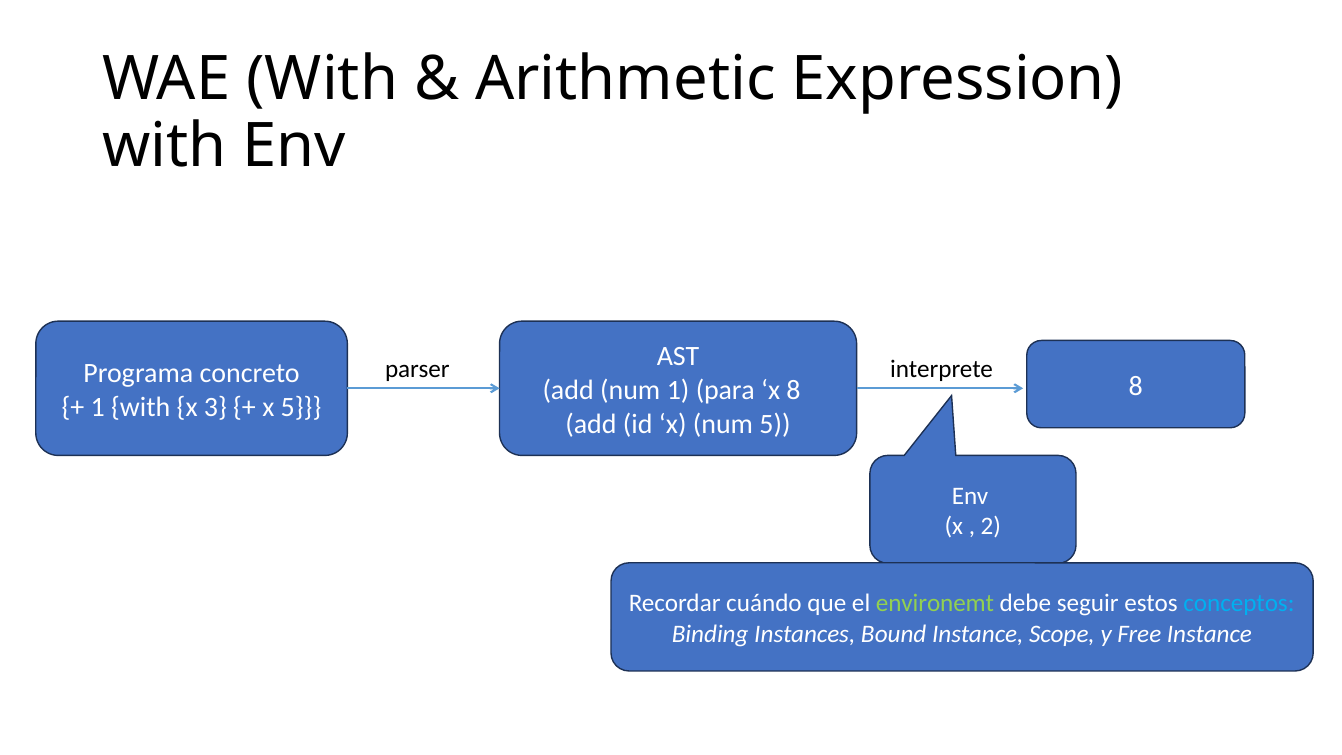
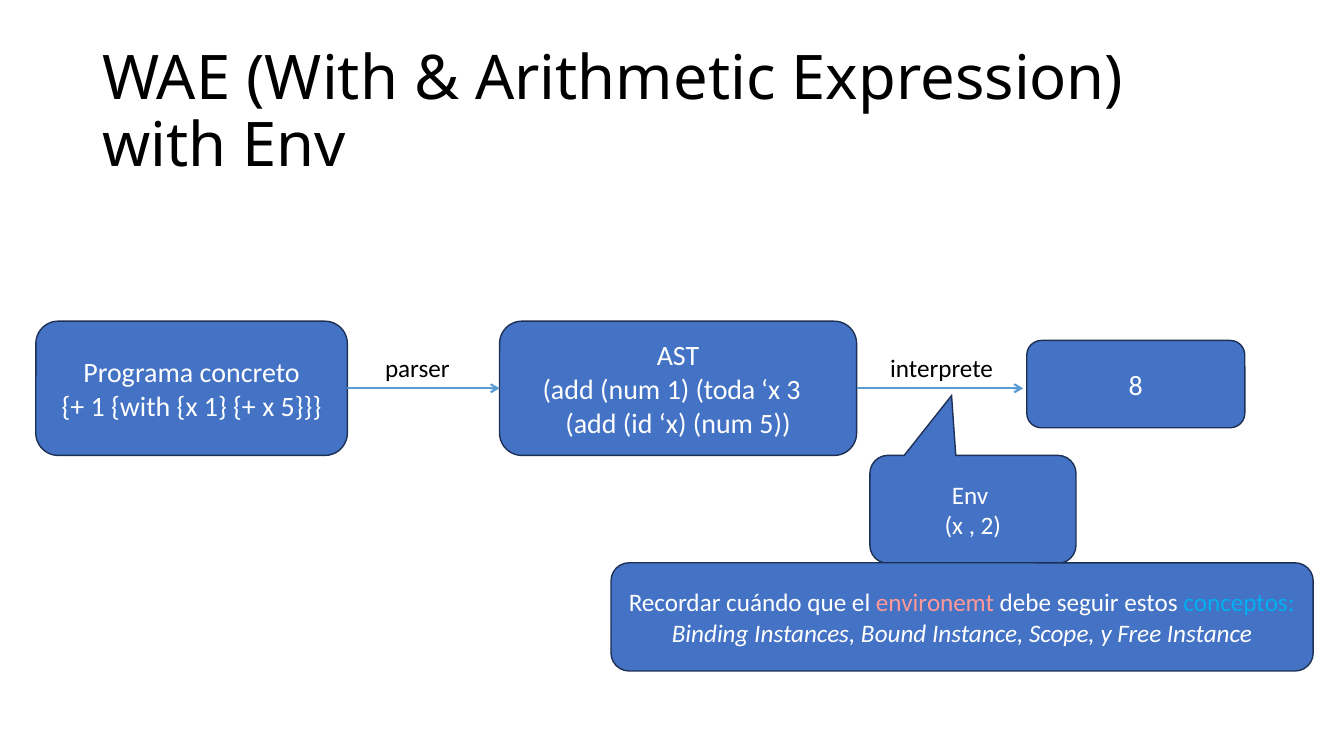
para: para -> toda
x 8: 8 -> 3
x 3: 3 -> 1
environemt colour: light green -> pink
